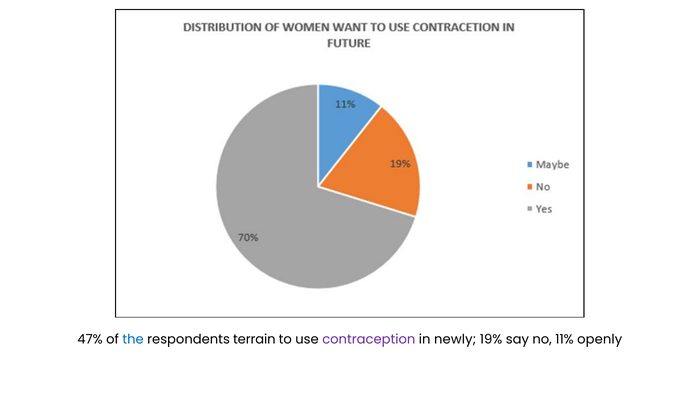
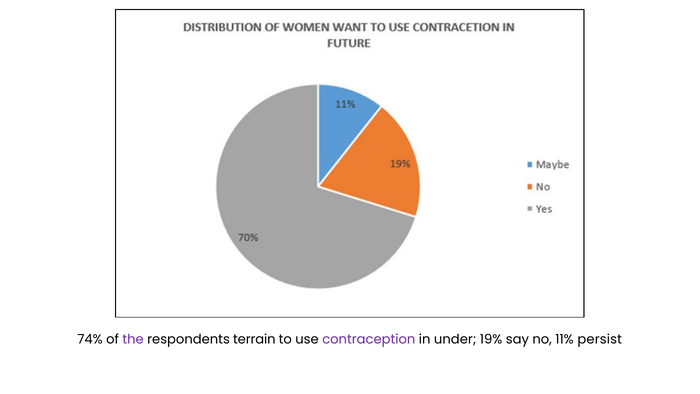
47%: 47% -> 74%
the colour: blue -> purple
newly: newly -> under
openly: openly -> persist
